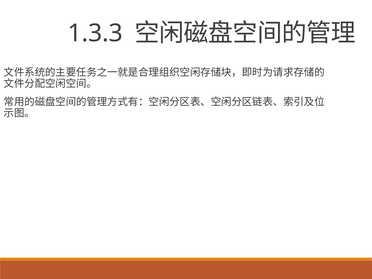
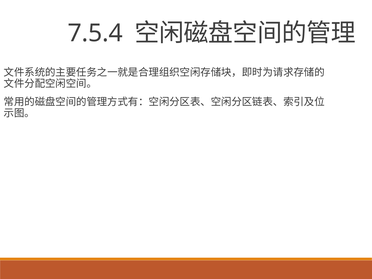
1.3.3: 1.3.3 -> 7.5.4
